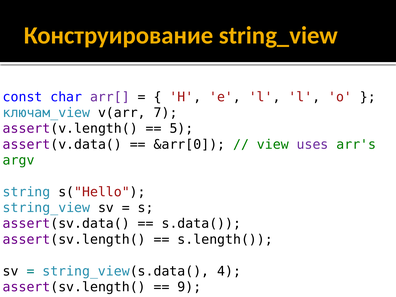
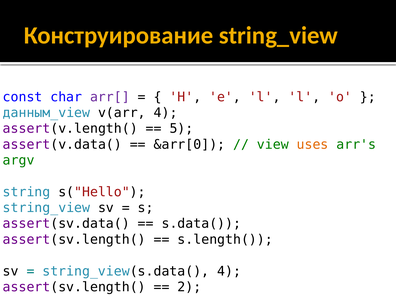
ключам_view: ключам_view -> данным_view
v(arr 7: 7 -> 4
uses colour: purple -> orange
9: 9 -> 2
